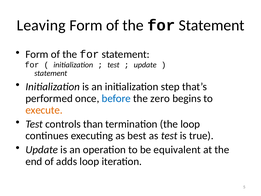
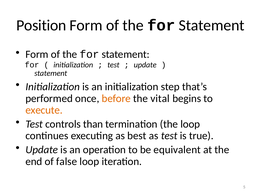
Leaving: Leaving -> Position
before colour: blue -> orange
zero: zero -> vital
adds: adds -> false
